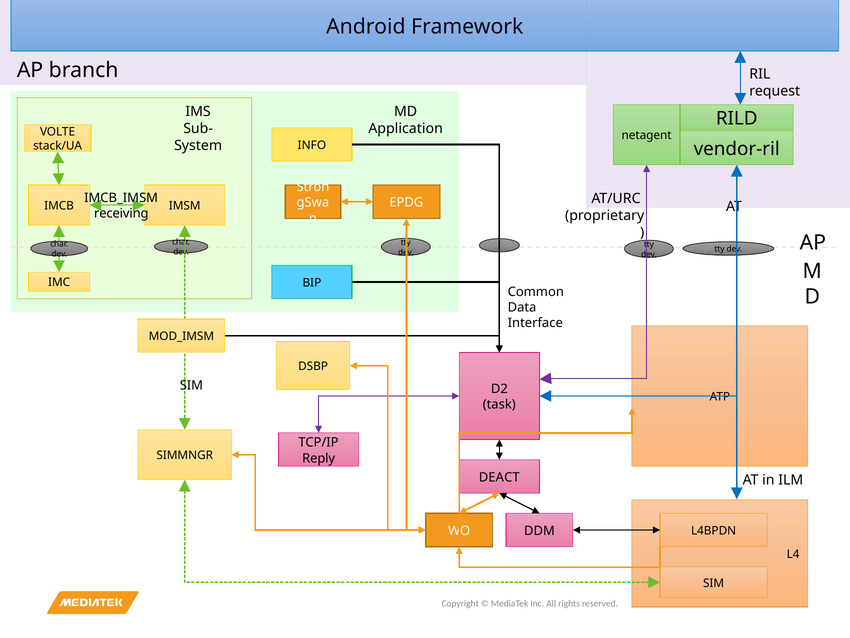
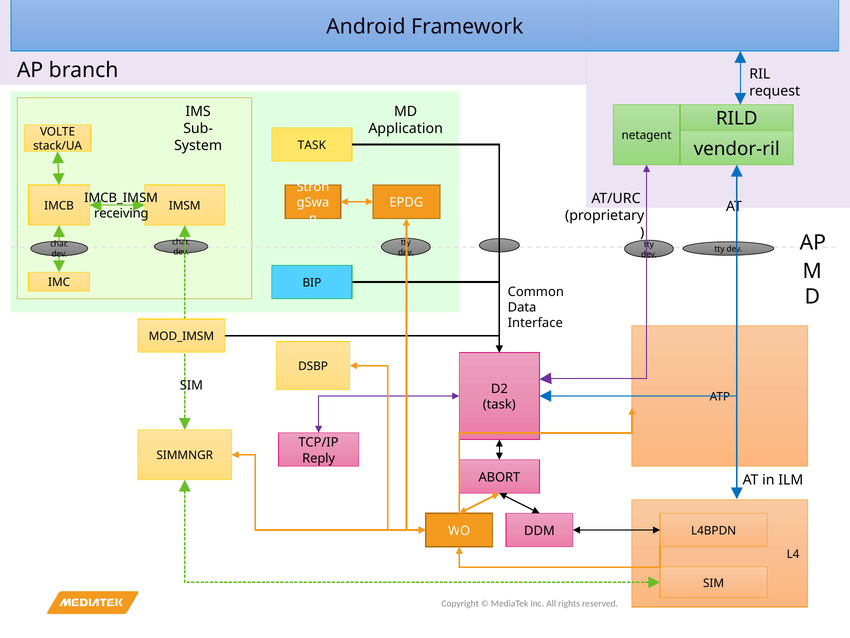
INFO at (312, 145): INFO -> TASK
DEACT: DEACT -> ABORT
